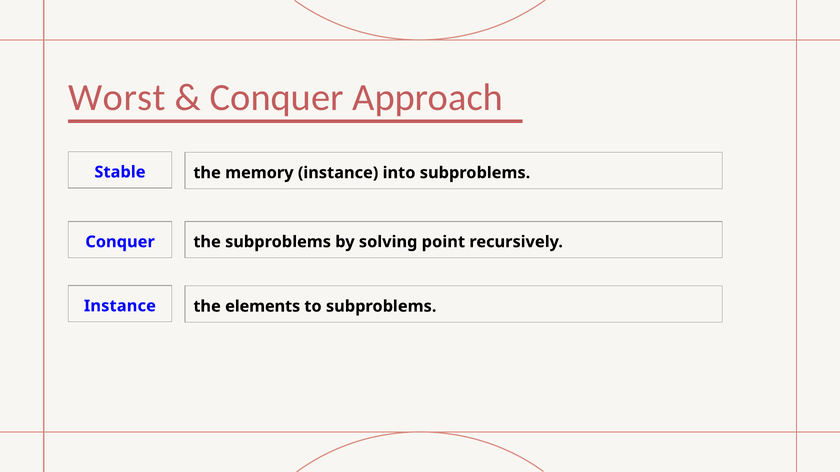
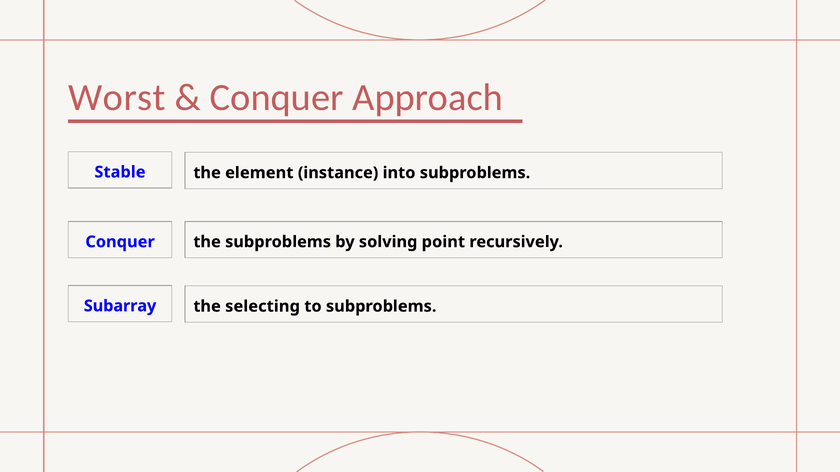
memory: memory -> element
Instance at (120, 306): Instance -> Subarray
elements: elements -> selecting
